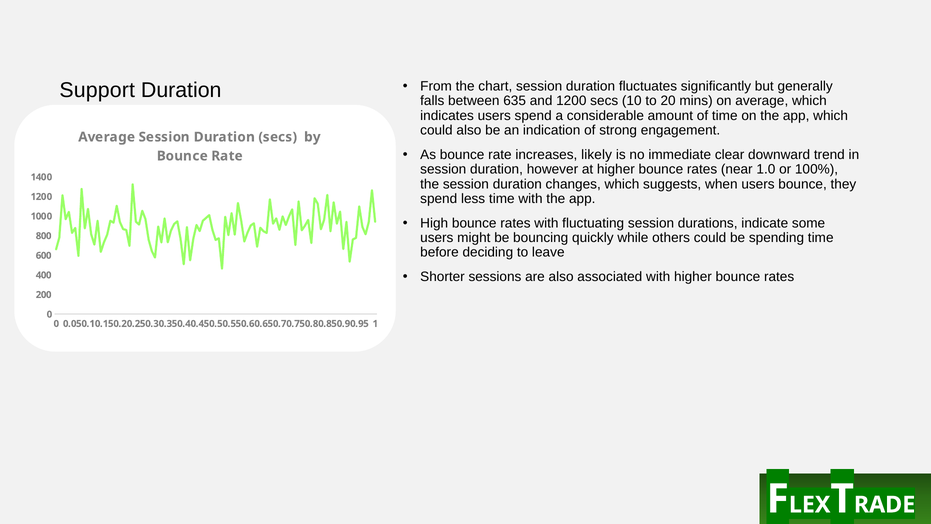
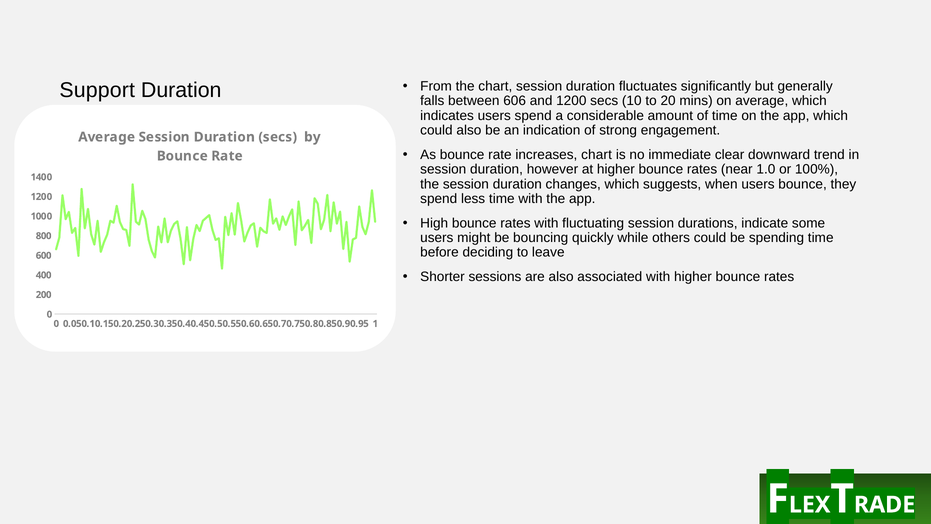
635: 635 -> 606
increases likely: likely -> chart
